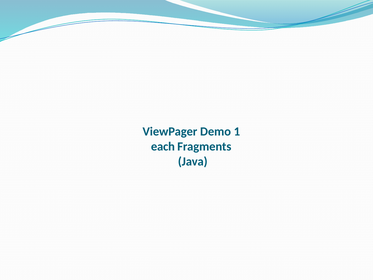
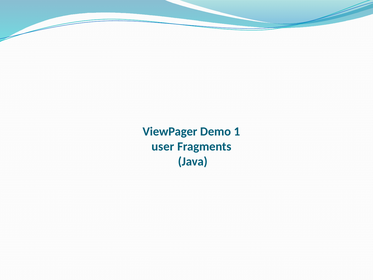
each: each -> user
